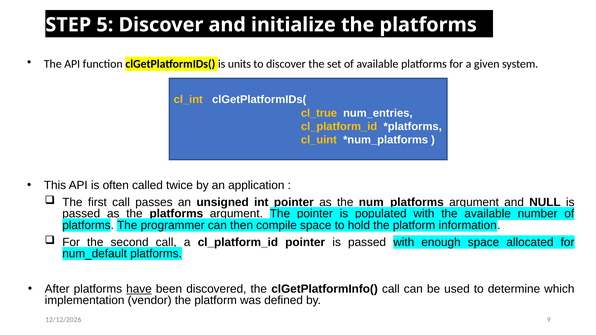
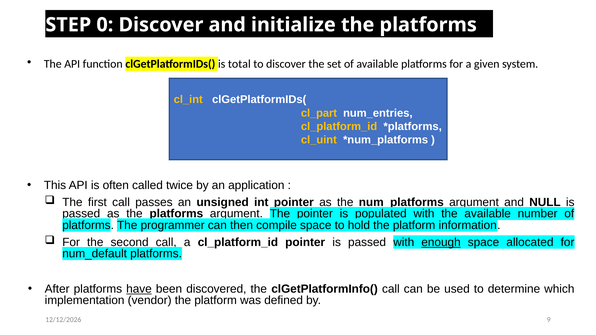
5: 5 -> 0
units: units -> total
cl_true: cl_true -> cl_part
enough underline: none -> present
